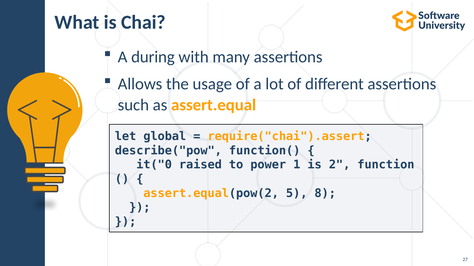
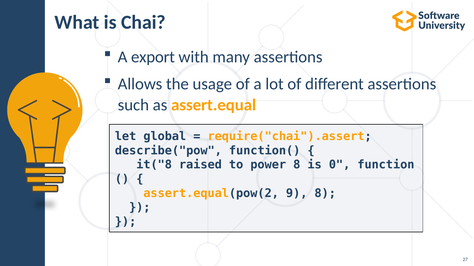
during: during -> export
it("0: it("0 -> it("8
power 1: 1 -> 8
2: 2 -> 0
5: 5 -> 9
